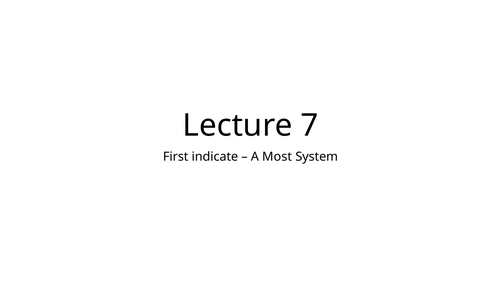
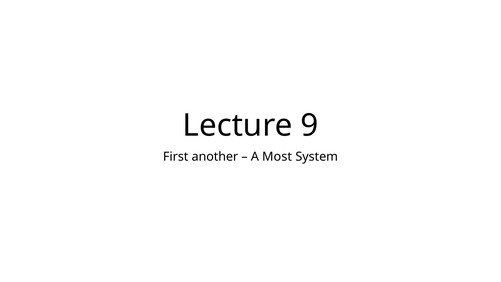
7: 7 -> 9
indicate: indicate -> another
